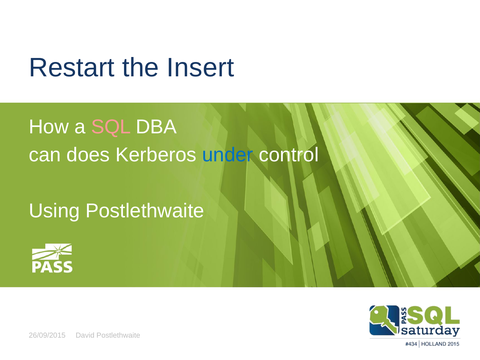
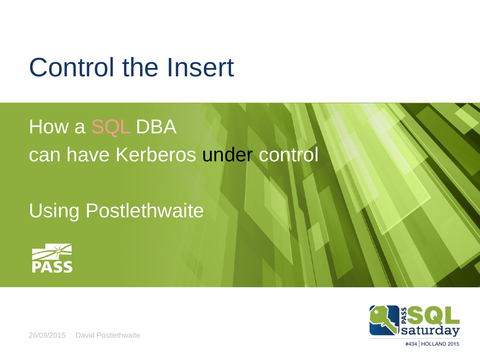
Restart at (72, 68): Restart -> Control
does: does -> have
under colour: blue -> black
